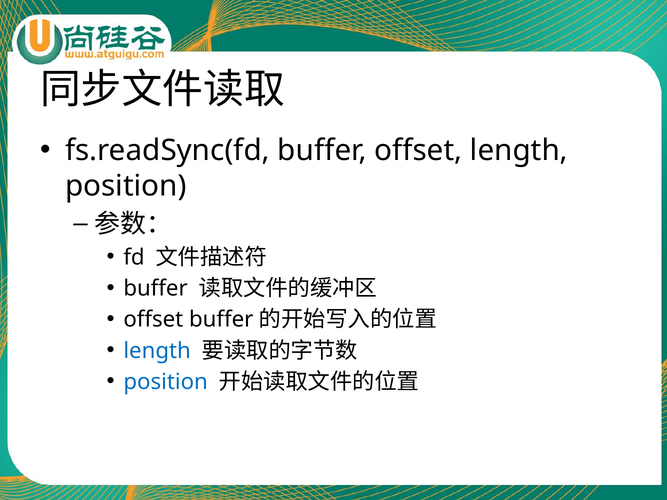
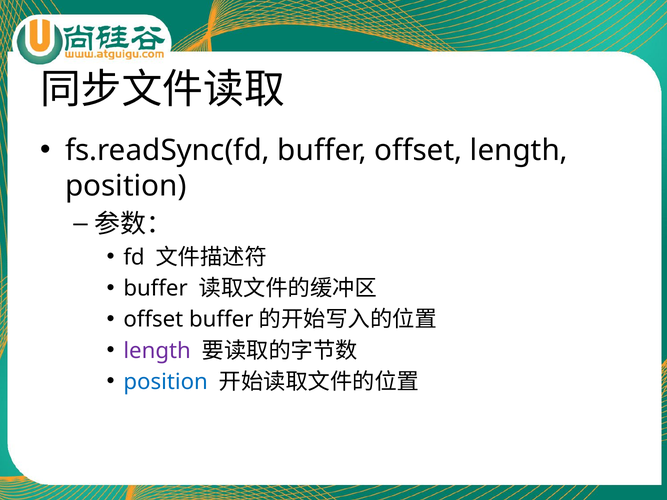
length at (157, 351) colour: blue -> purple
